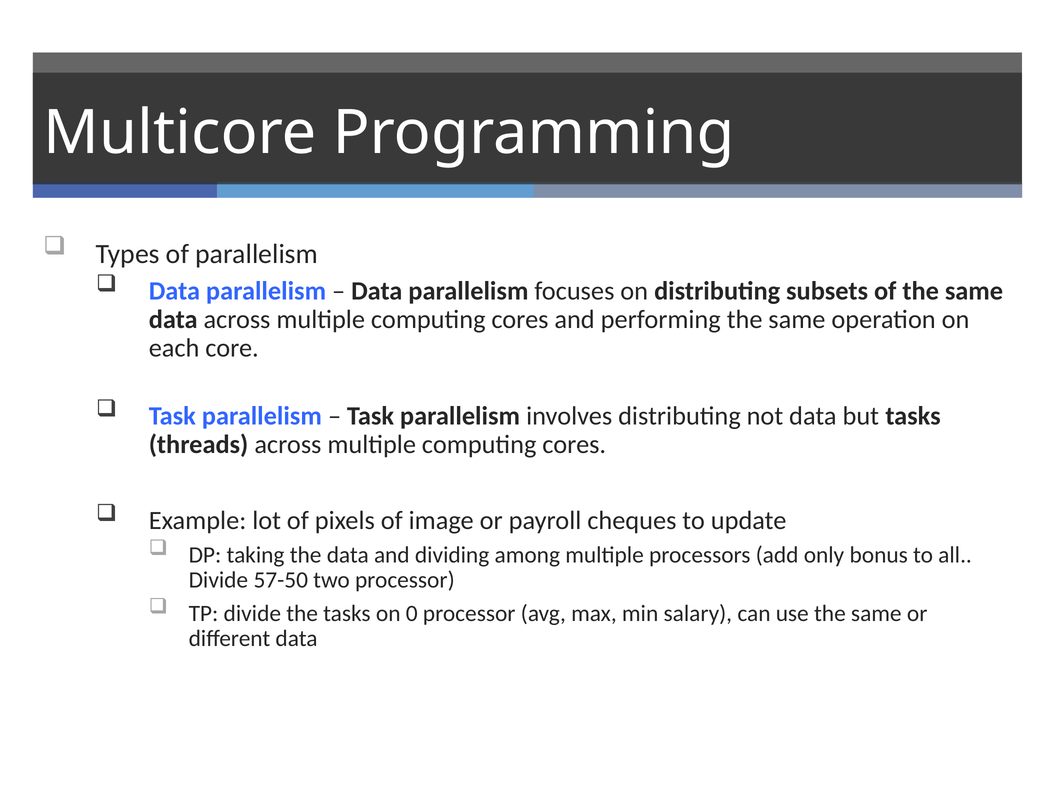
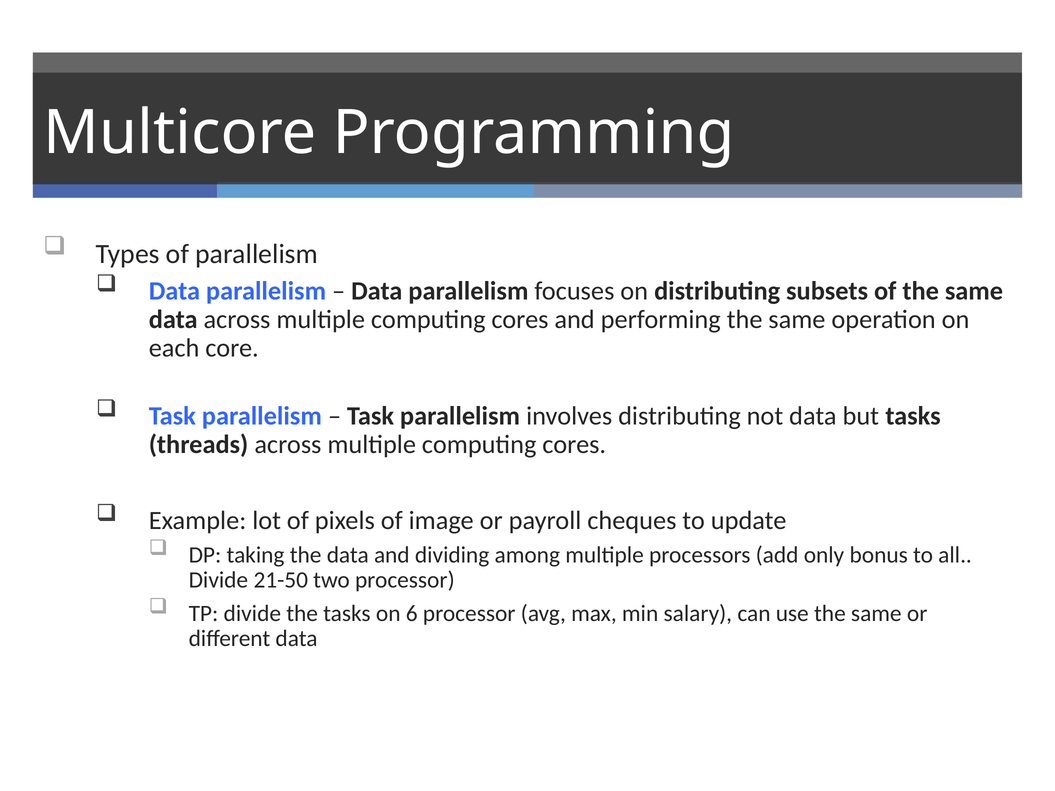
57-50: 57-50 -> 21-50
0: 0 -> 6
